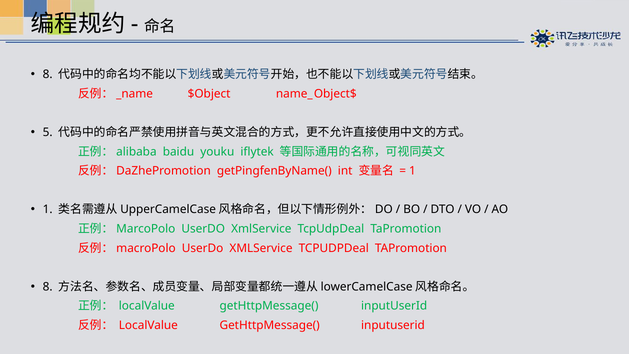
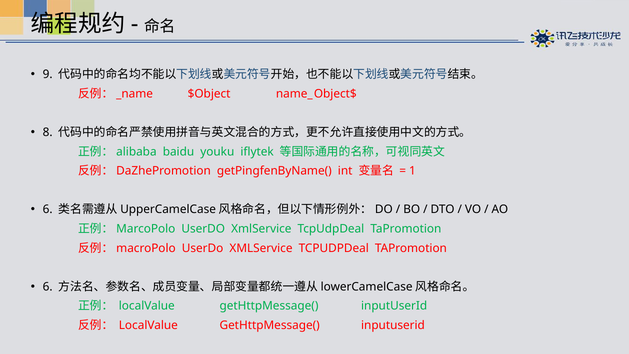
8 at (48, 74): 8 -> 9
5: 5 -> 8
1 at (48, 209): 1 -> 6
8 at (48, 287): 8 -> 6
